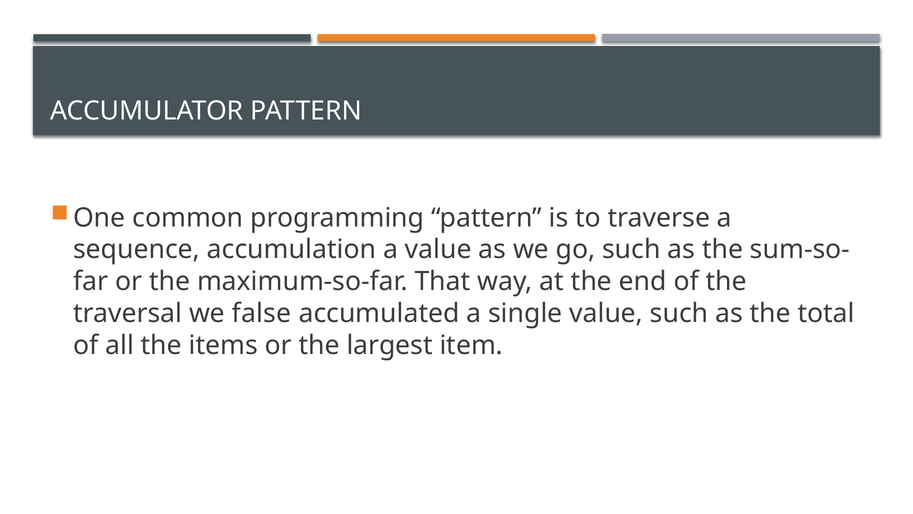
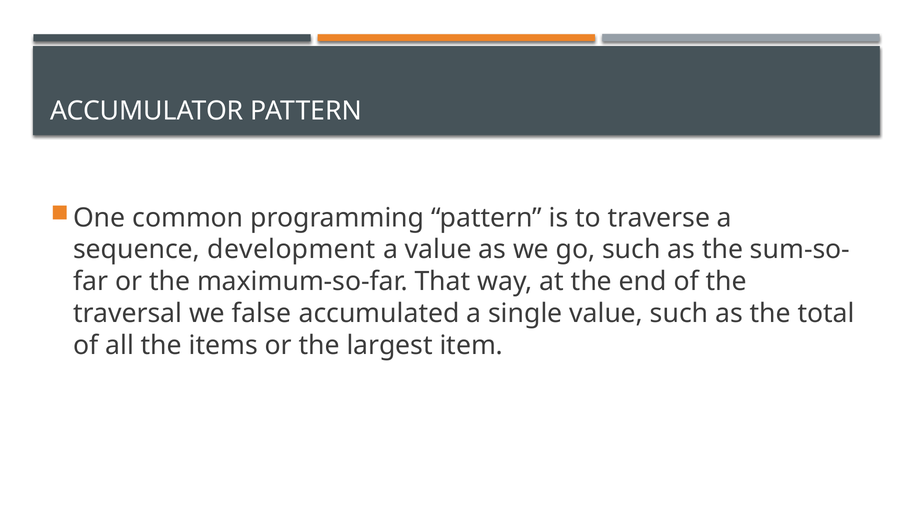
accumulation: accumulation -> development
